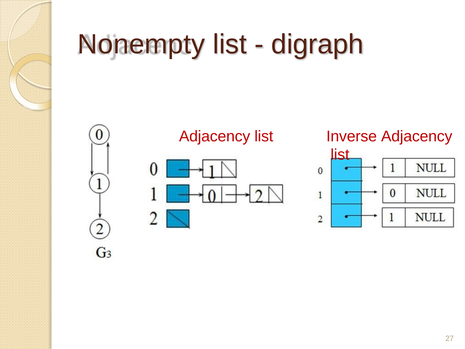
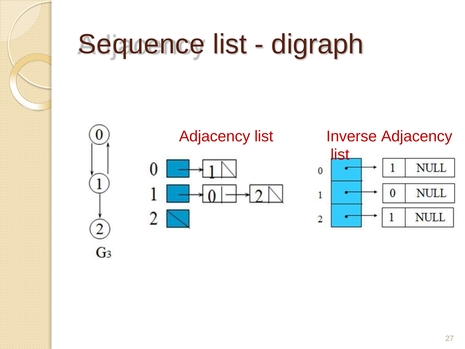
Nonempty: Nonempty -> Sequence
